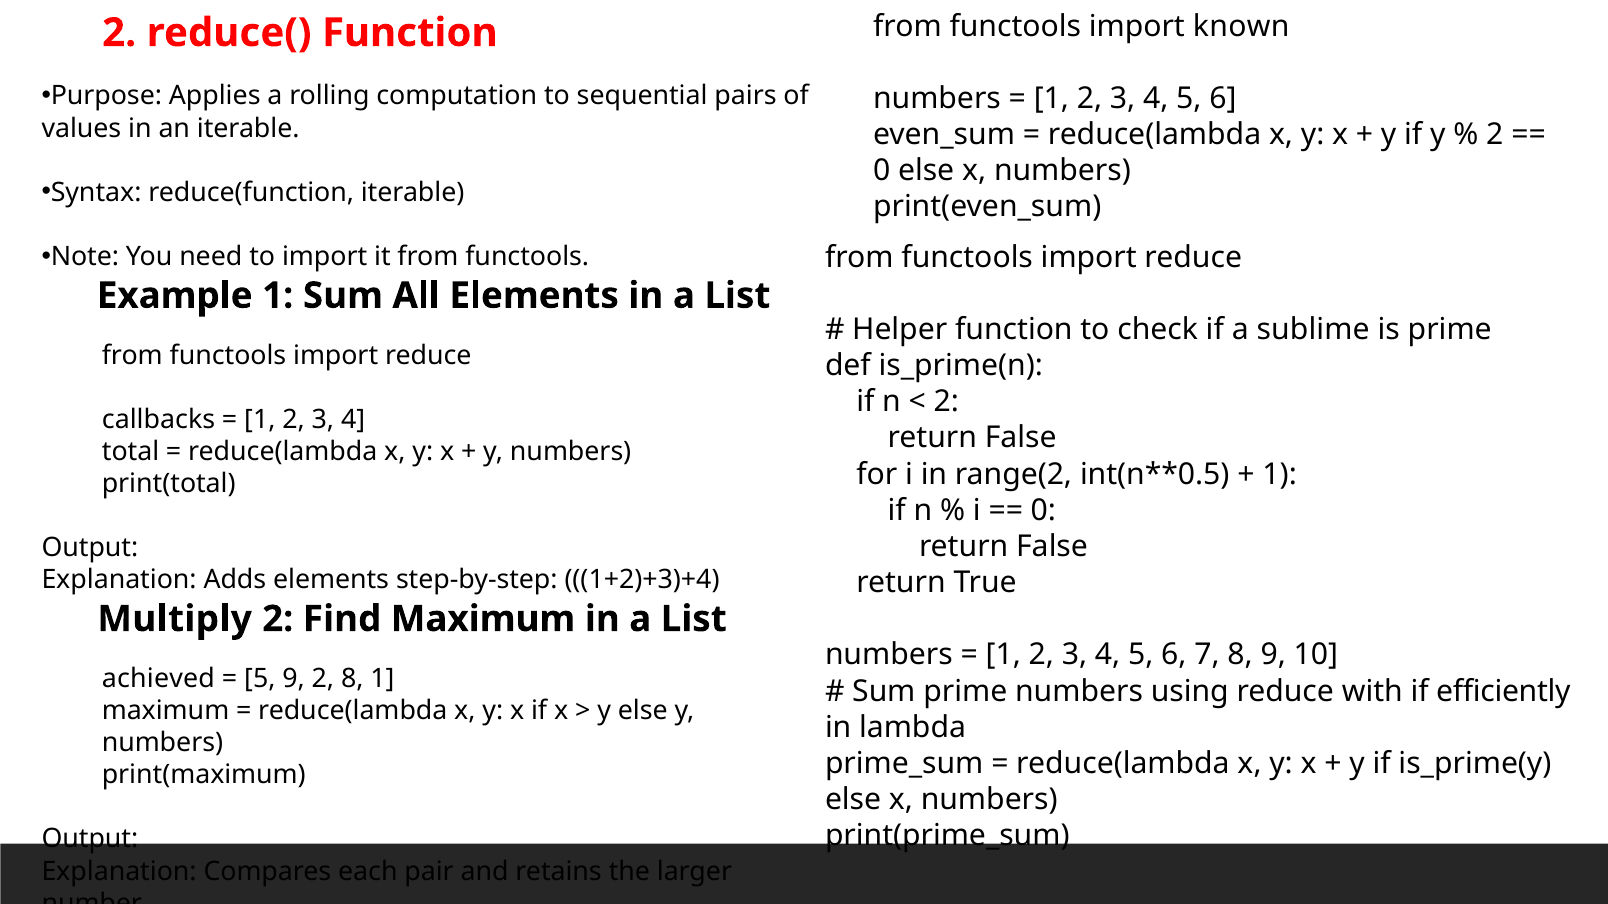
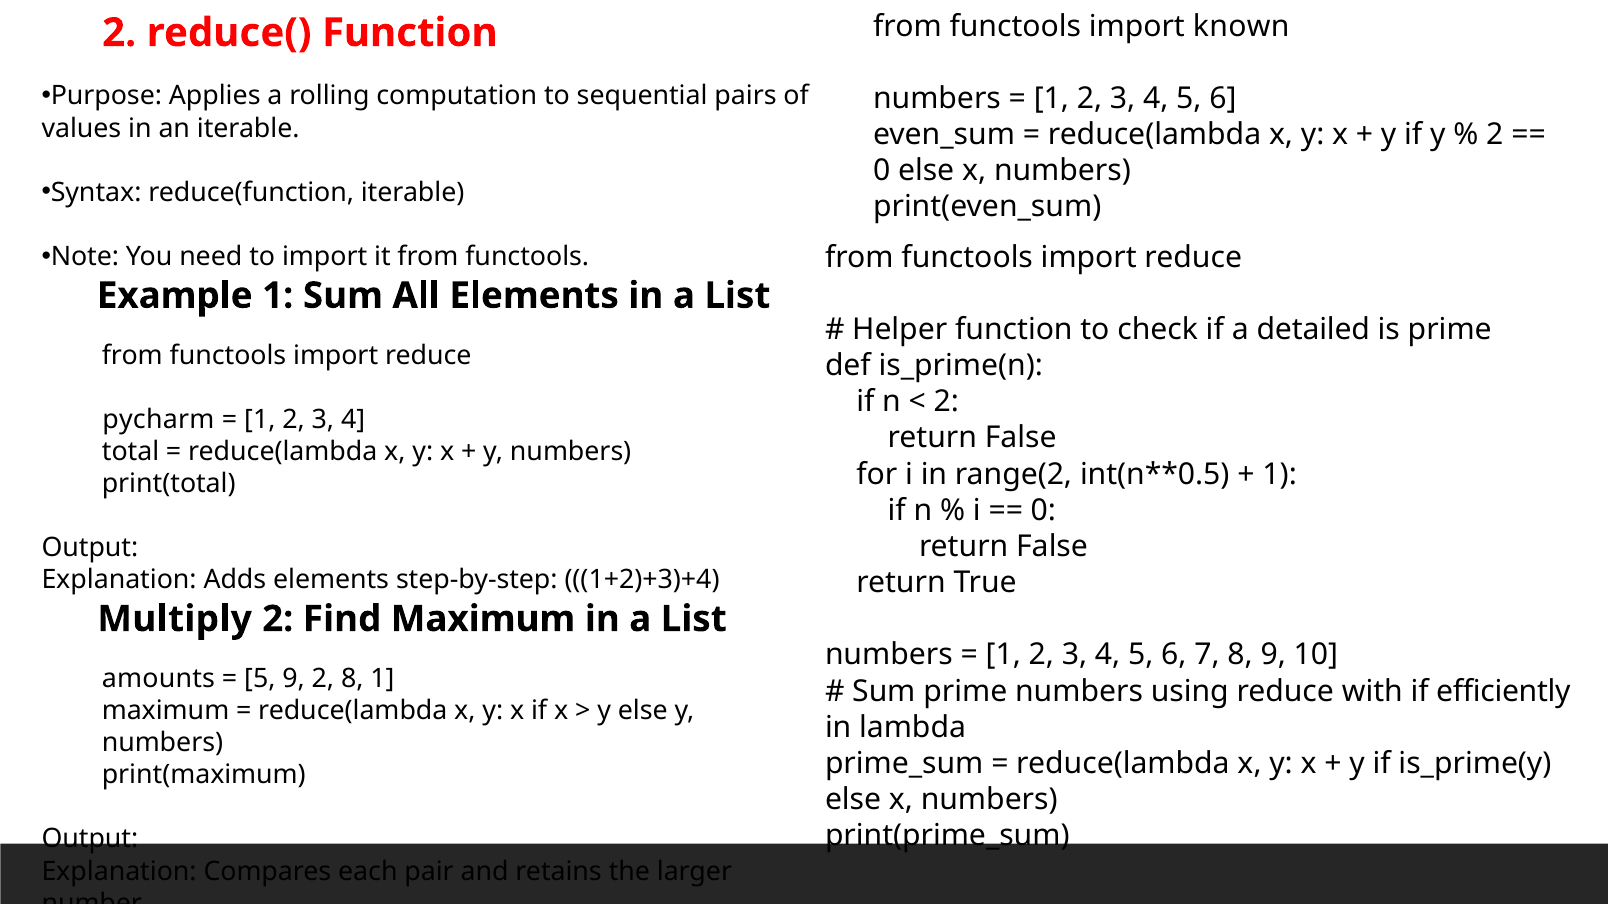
sublime: sublime -> detailed
callbacks: callbacks -> pycharm
achieved: achieved -> amounts
